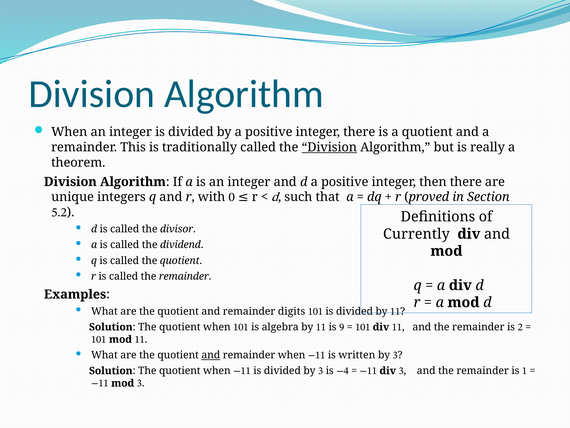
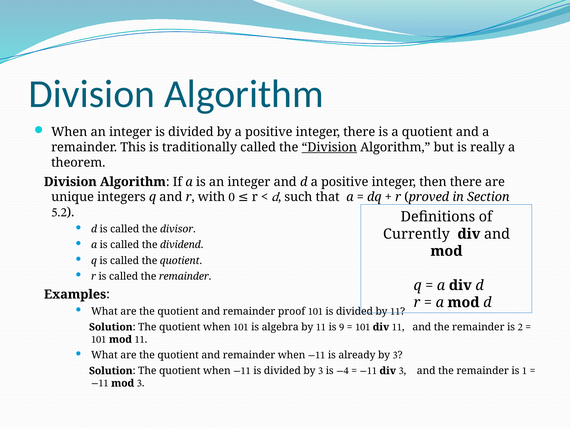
digits: digits -> proof
and at (211, 355) underline: present -> none
written: written -> already
